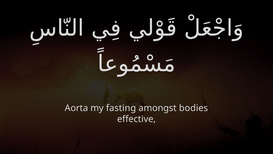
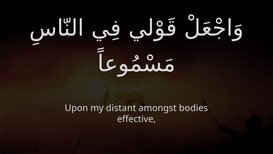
Aorta: Aorta -> Upon
fasting: fasting -> distant
